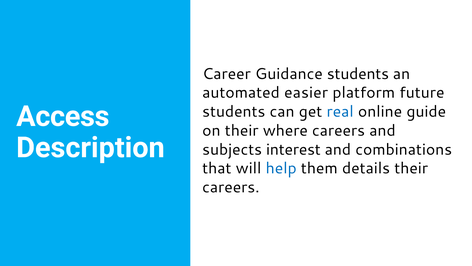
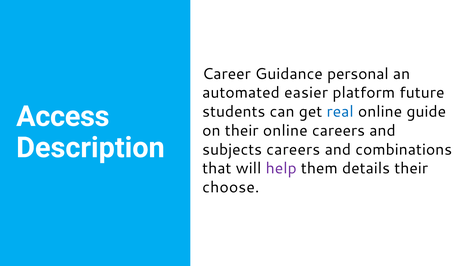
Guidance students: students -> personal
their where: where -> online
subjects interest: interest -> careers
help colour: blue -> purple
careers at (231, 187): careers -> choose
